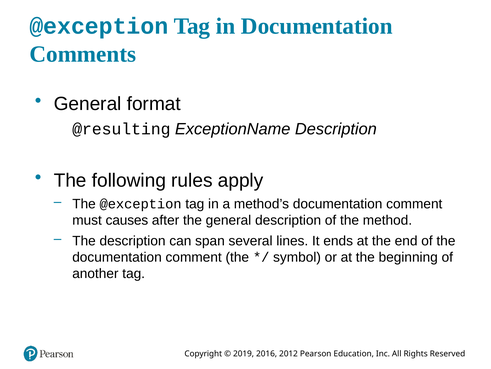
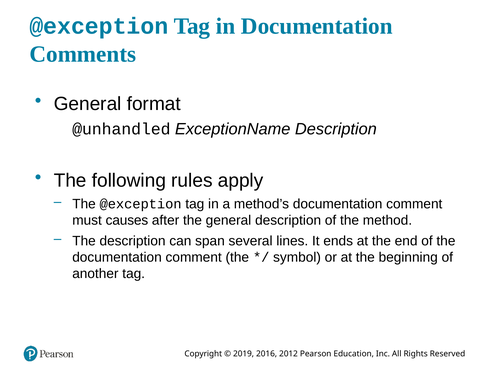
@resulting: @resulting -> @unhandled
